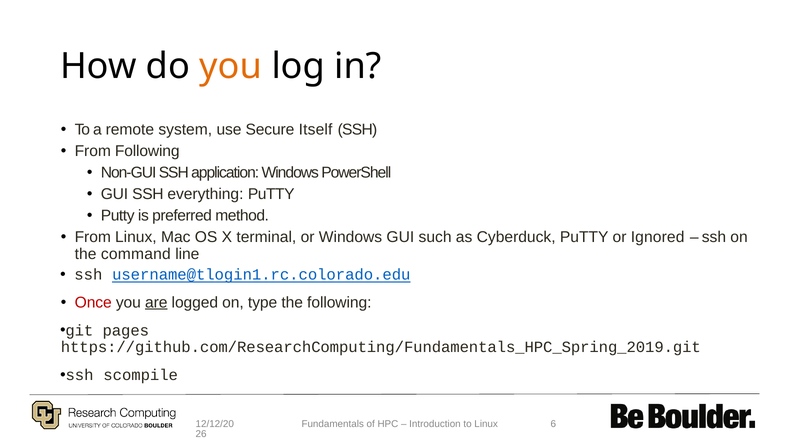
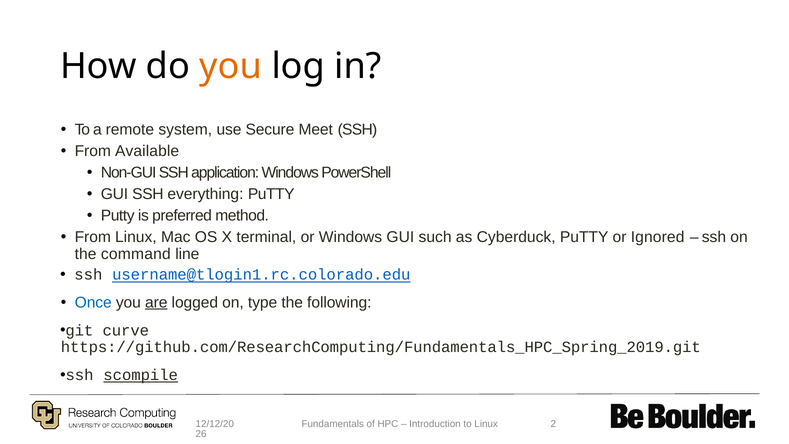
Itself: Itself -> Meet
From Following: Following -> Available
Once colour: red -> blue
pages: pages -> curve
scompile underline: none -> present
6: 6 -> 2
